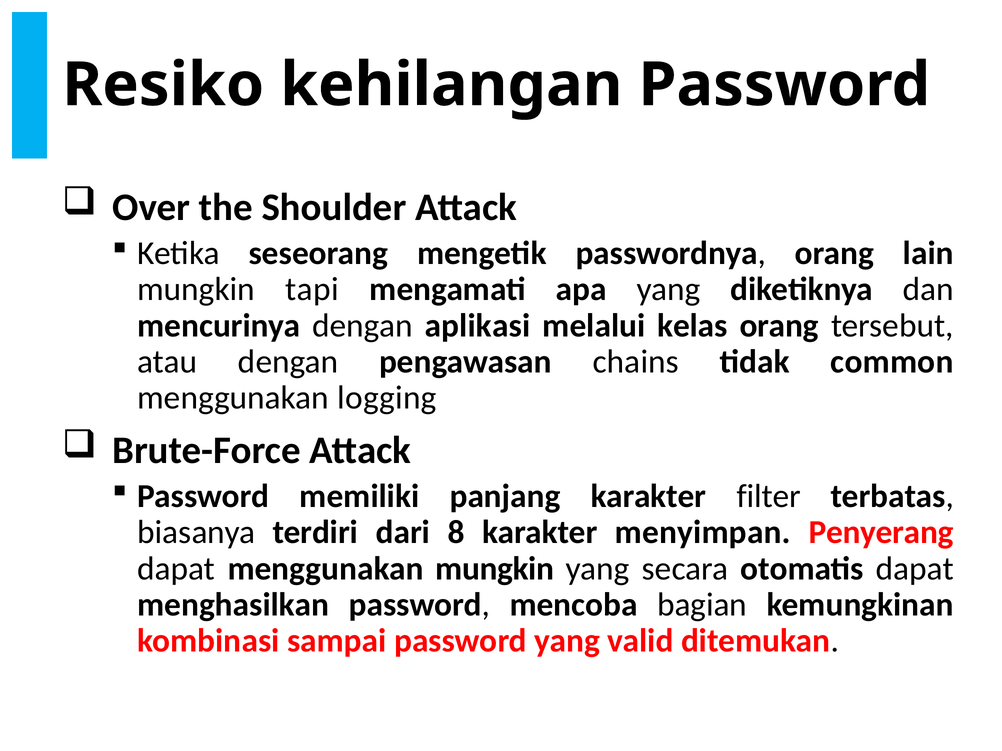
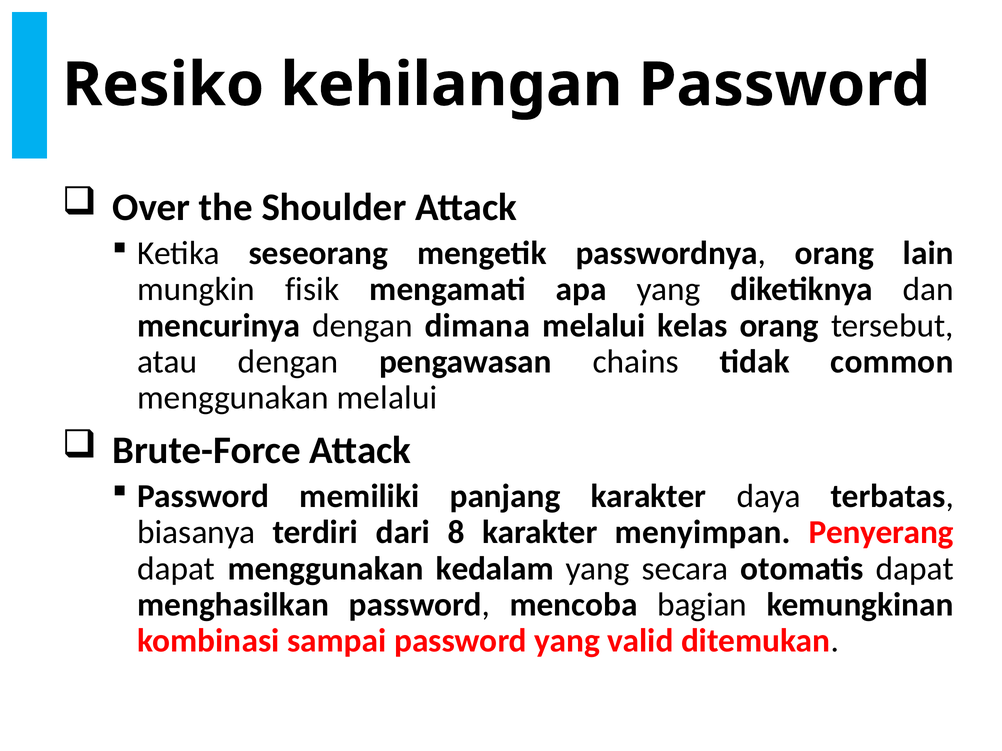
tapi: tapi -> fisik
aplikasi: aplikasi -> dimana
menggunakan logging: logging -> melalui
filter: filter -> daya
menggunakan mungkin: mungkin -> kedalam
